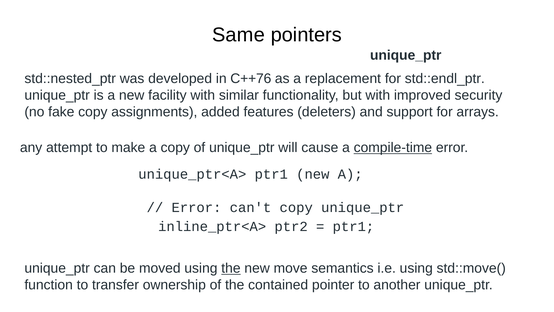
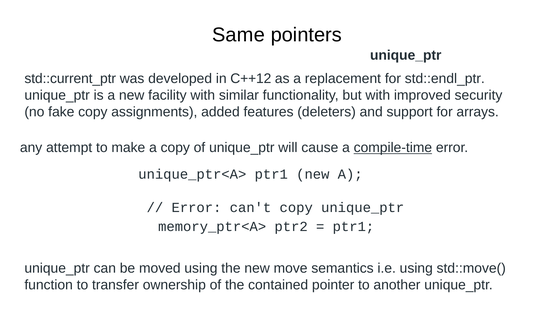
std::nested_ptr: std::nested_ptr -> std::current_ptr
C++76: C++76 -> C++12
inline_ptr<A>: inline_ptr<A> -> memory_ptr<A>
the at (231, 268) underline: present -> none
